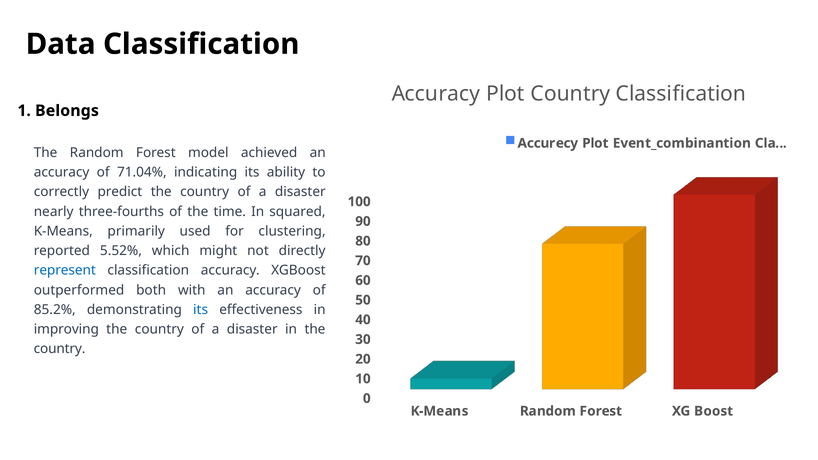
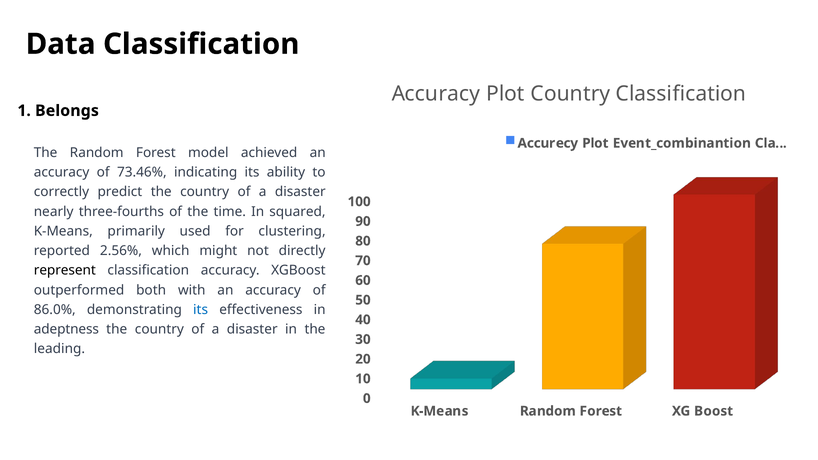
71.04%: 71.04% -> 73.46%
5.52%: 5.52% -> 2.56%
represent colour: blue -> black
85.2%: 85.2% -> 86.0%
improving: improving -> adeptness
country at (60, 349): country -> leading
